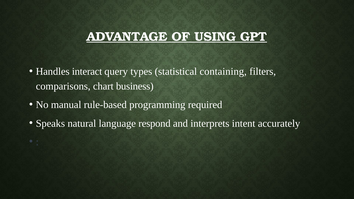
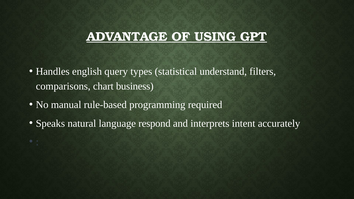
interact: interact -> english
containing: containing -> understand
